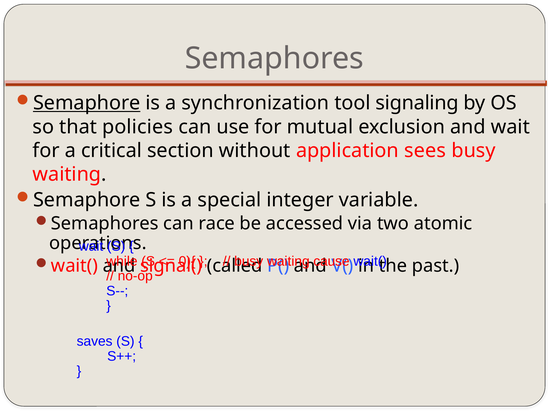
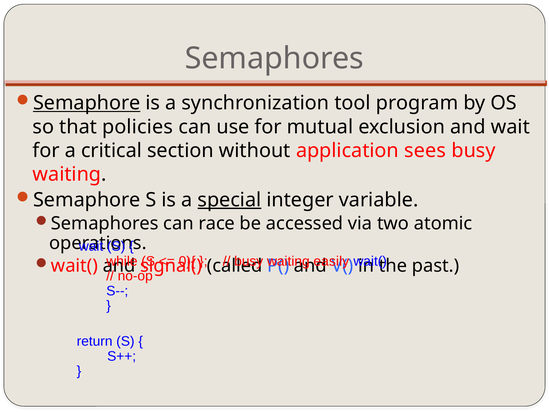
signaling: signaling -> program
special underline: none -> present
cause: cause -> easily
saves: saves -> return
